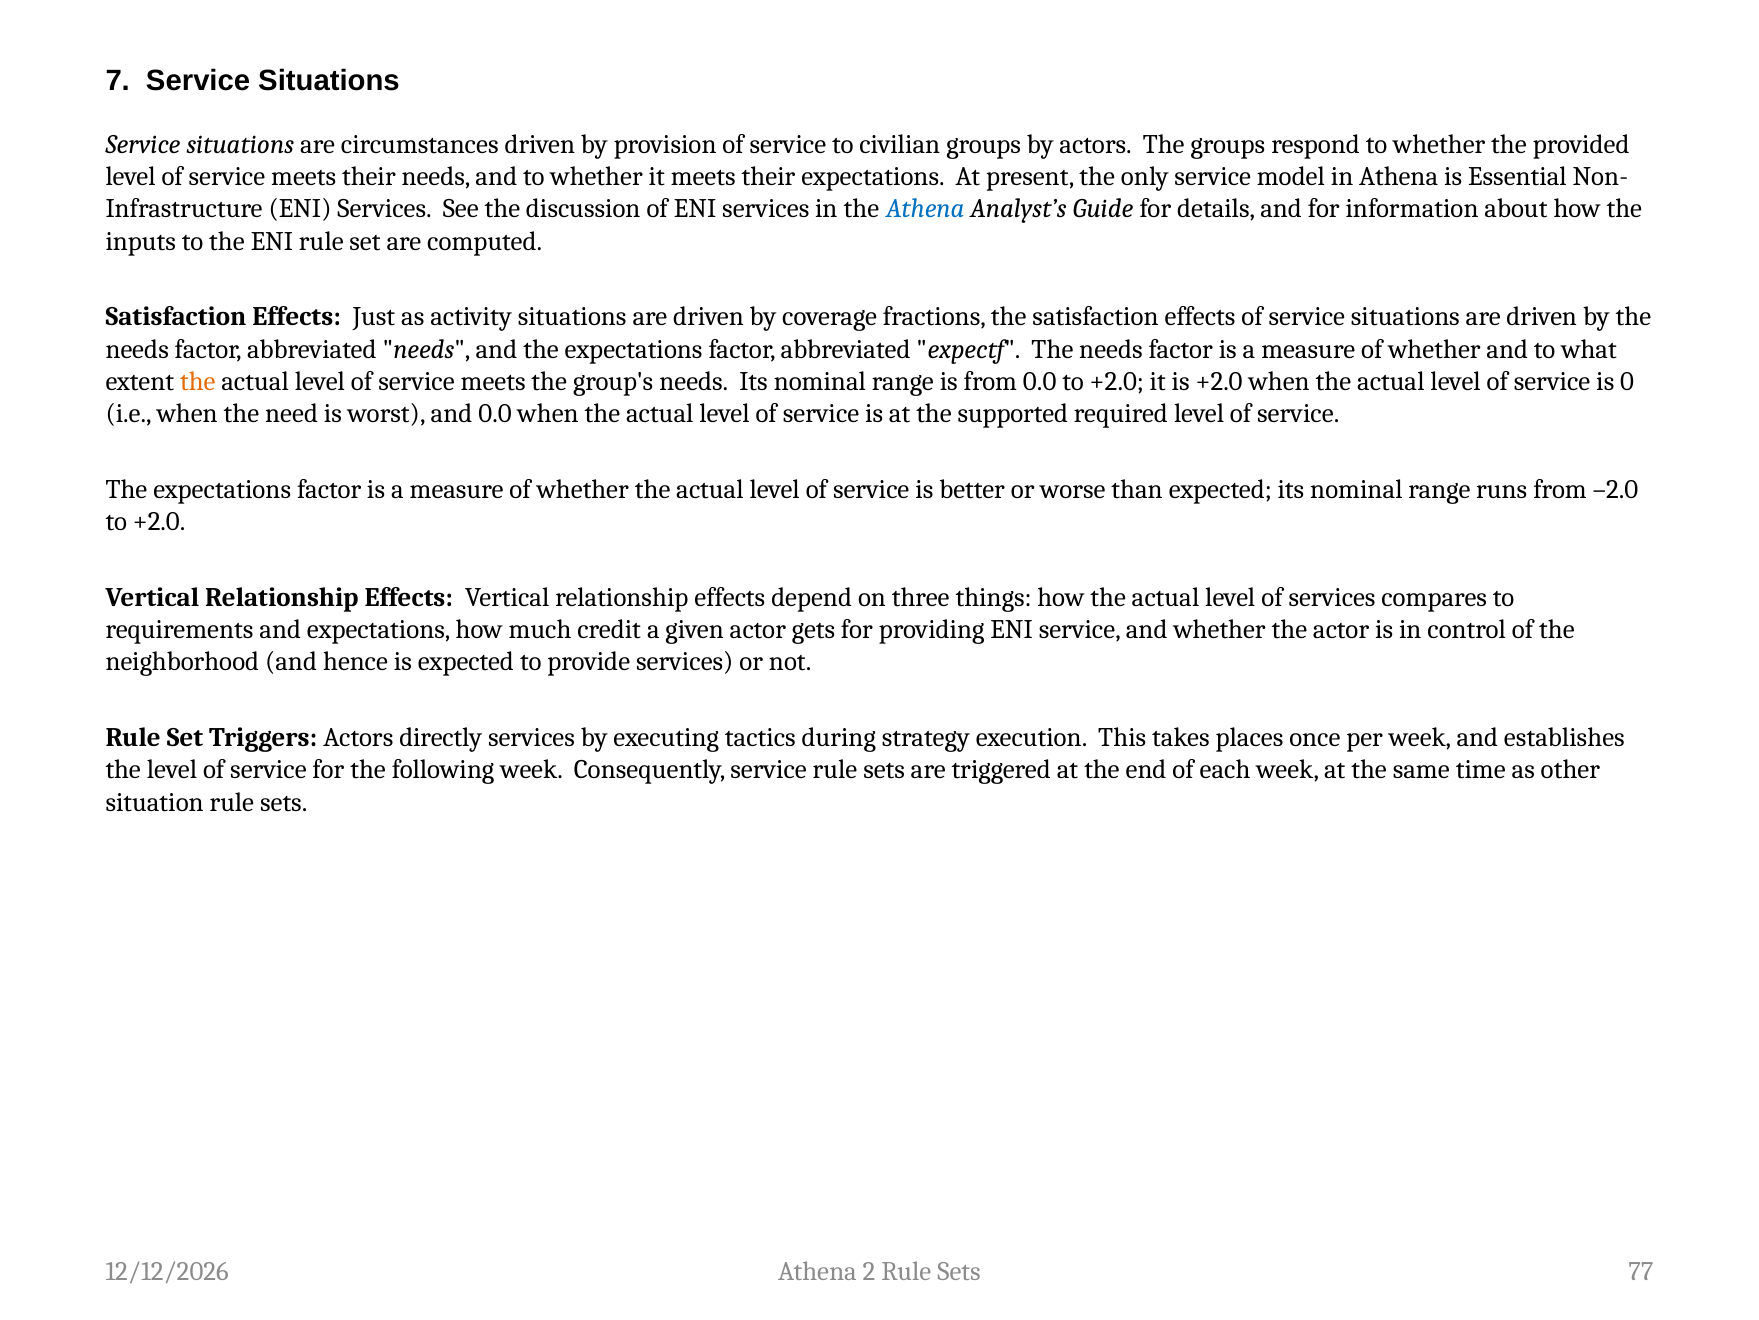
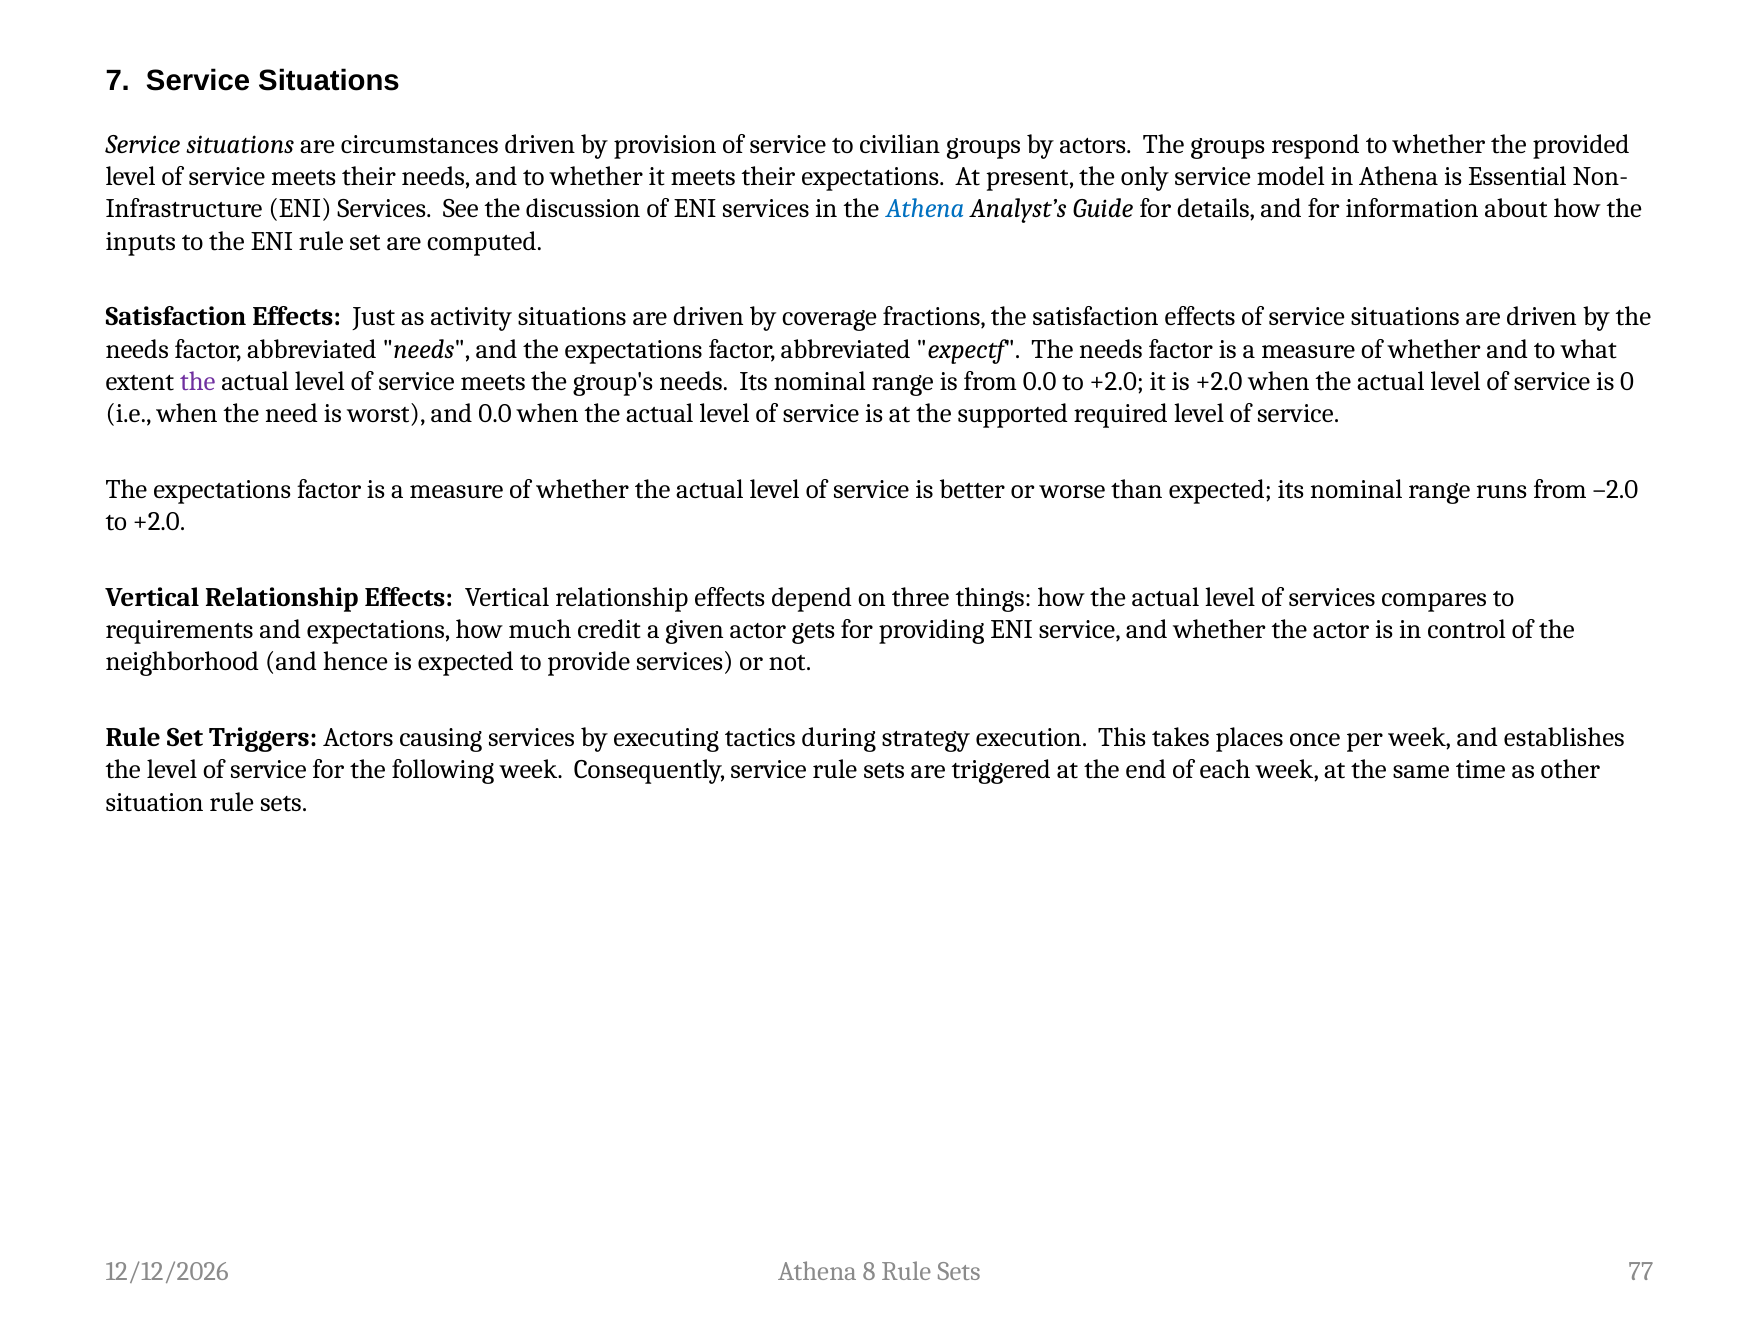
the at (198, 381) colour: orange -> purple
directly: directly -> causing
2: 2 -> 8
